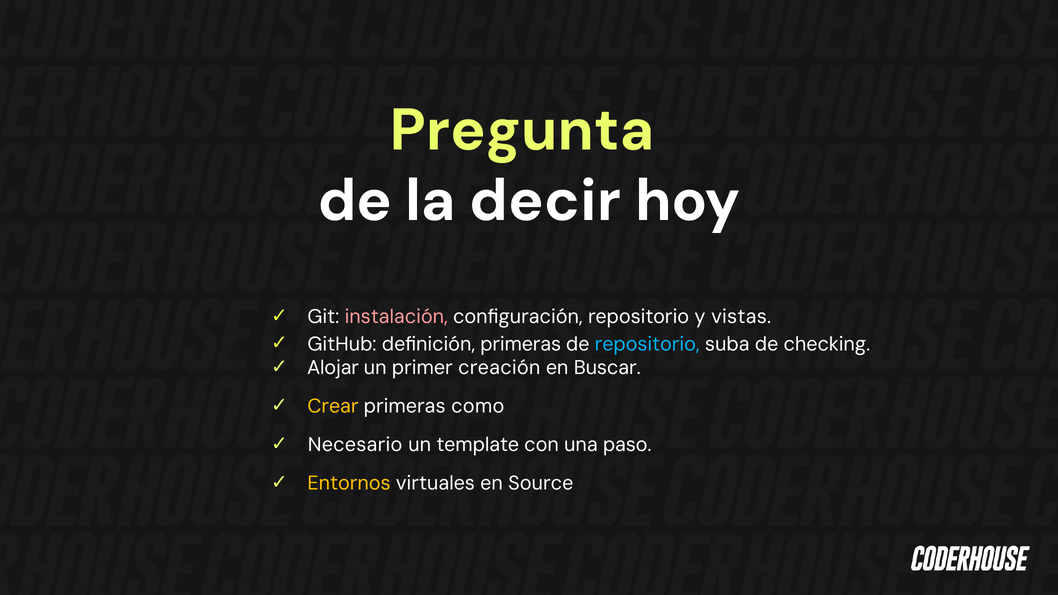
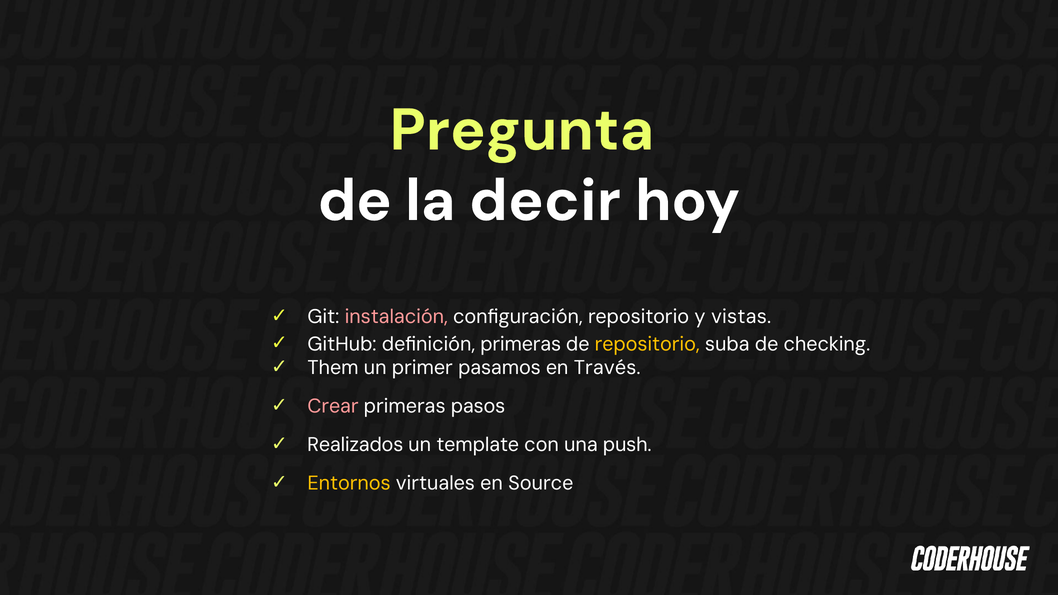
repositorio at (647, 344) colour: light blue -> yellow
Alojar: Alojar -> Them
creación: creación -> pasamos
Buscar: Buscar -> Través
Crear colour: yellow -> pink
como: como -> pasos
Necesario: Necesario -> Realizados
paso: paso -> push
